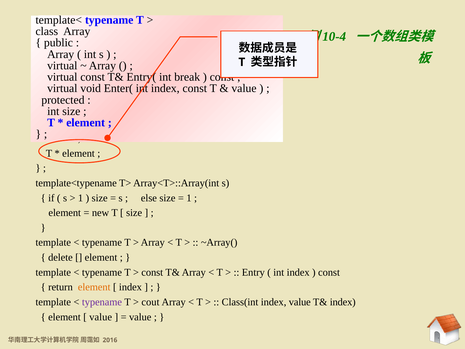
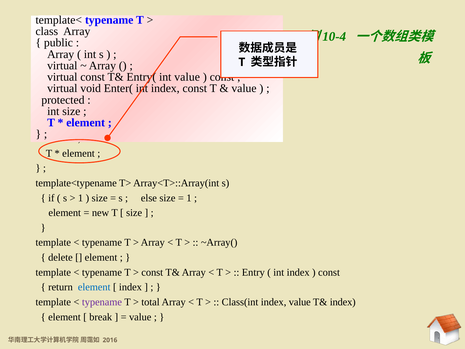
int break: break -> value
element at (94, 287) colour: orange -> blue
cout: cout -> total
value at (101, 317): value -> break
